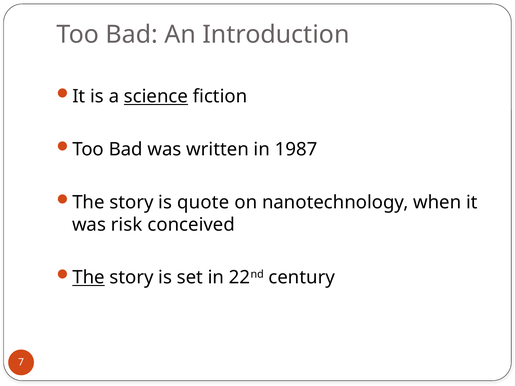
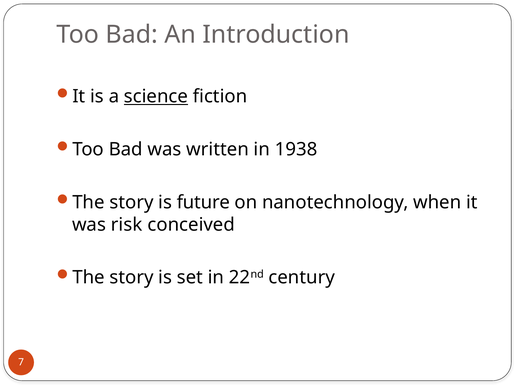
1987: 1987 -> 1938
quote: quote -> future
The at (88, 278) underline: present -> none
